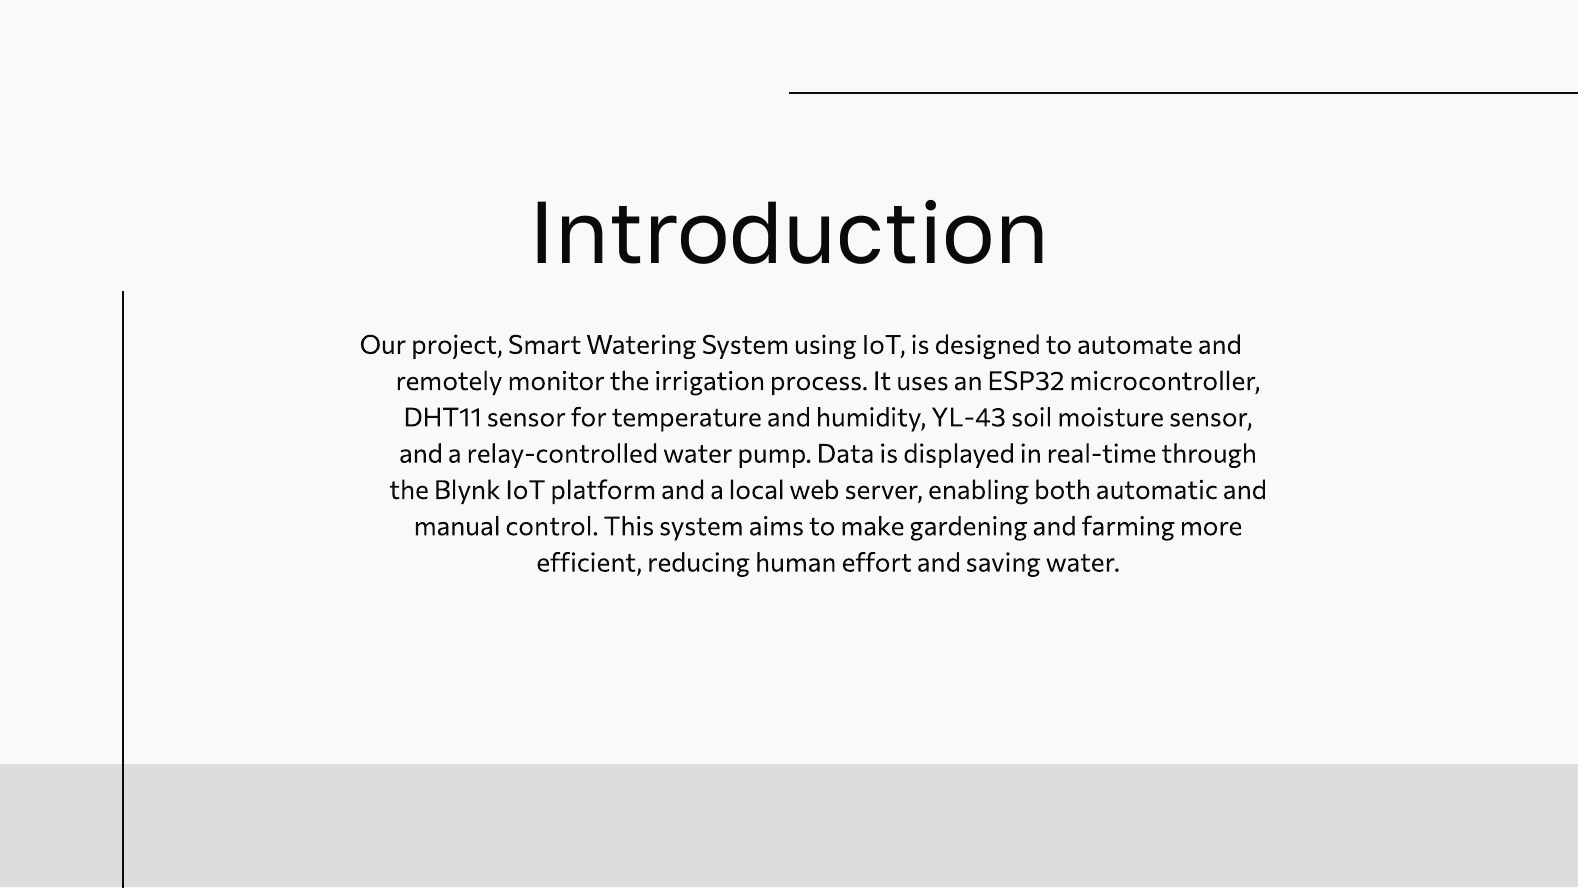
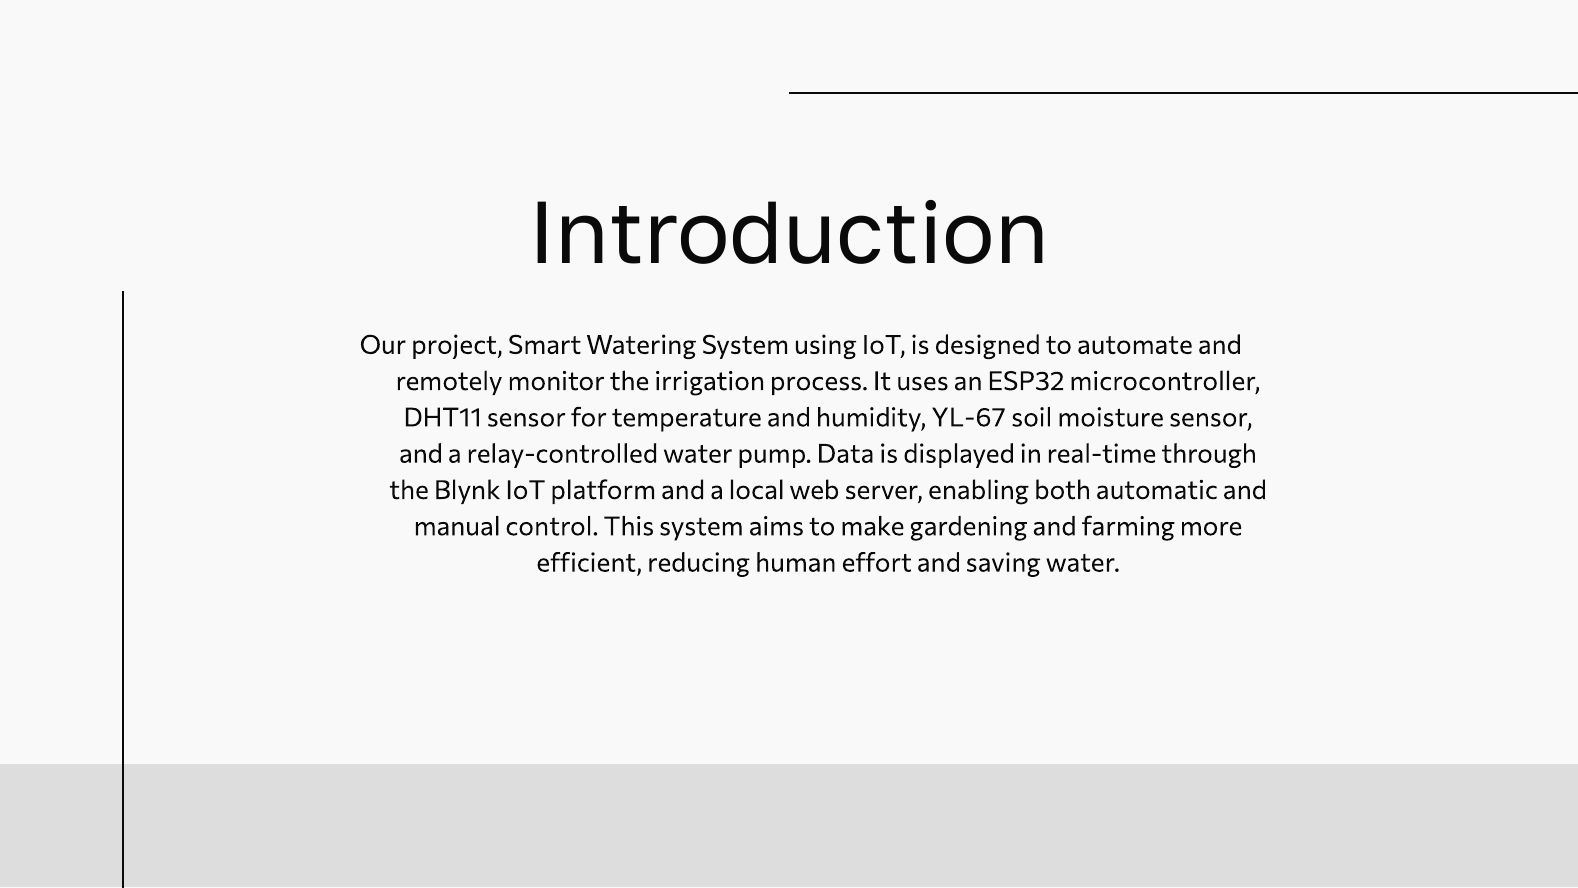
YL-43: YL-43 -> YL-67
